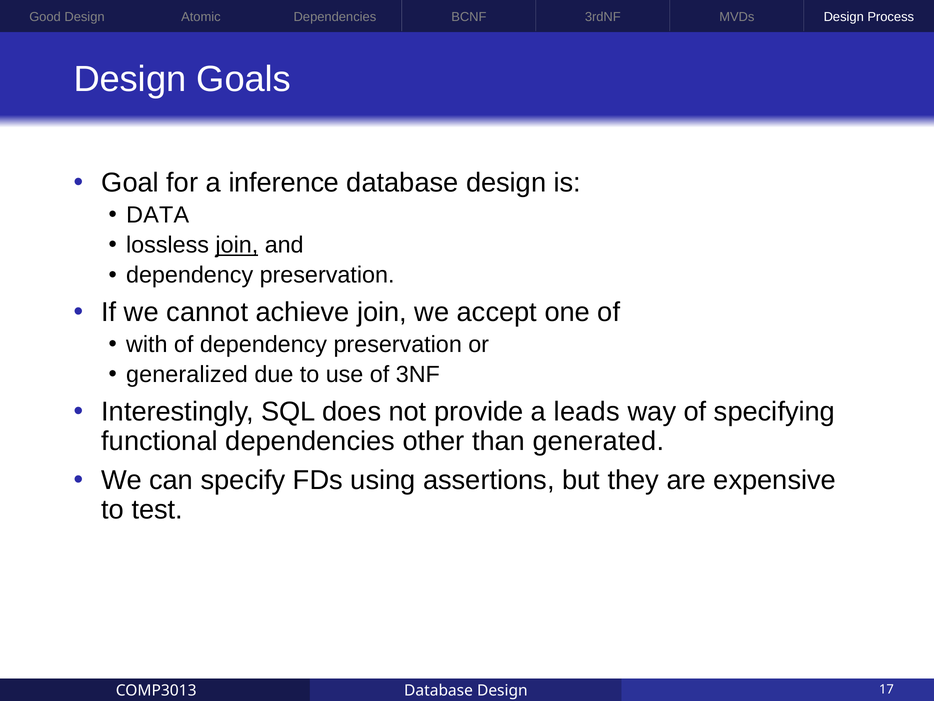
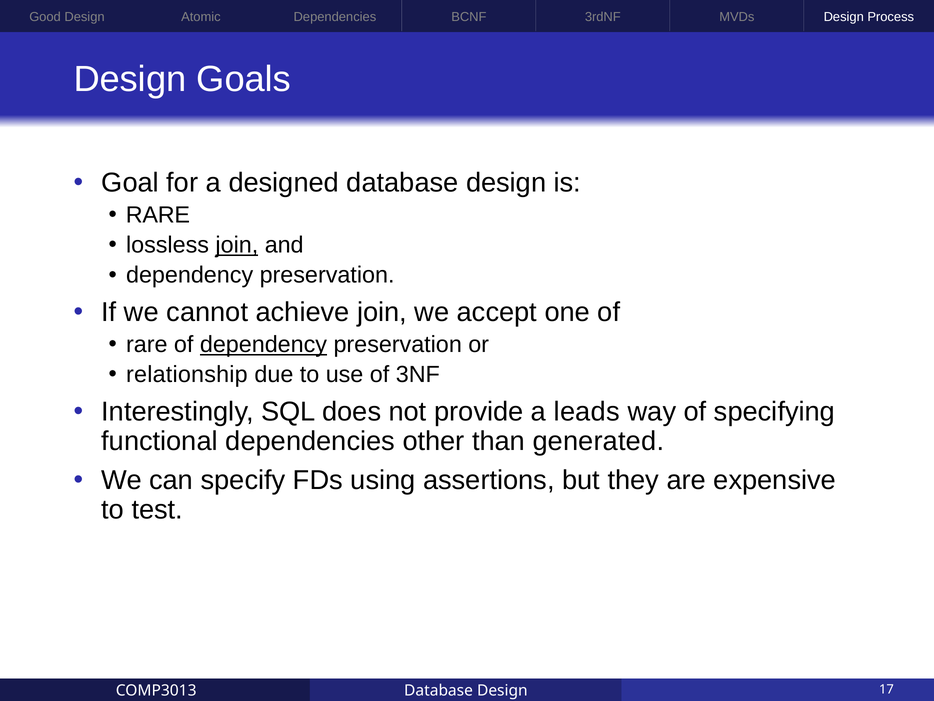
inference: inference -> designed
DATA at (158, 215): DATA -> RARE
with at (147, 344): with -> rare
dependency at (263, 344) underline: none -> present
generalized: generalized -> relationship
